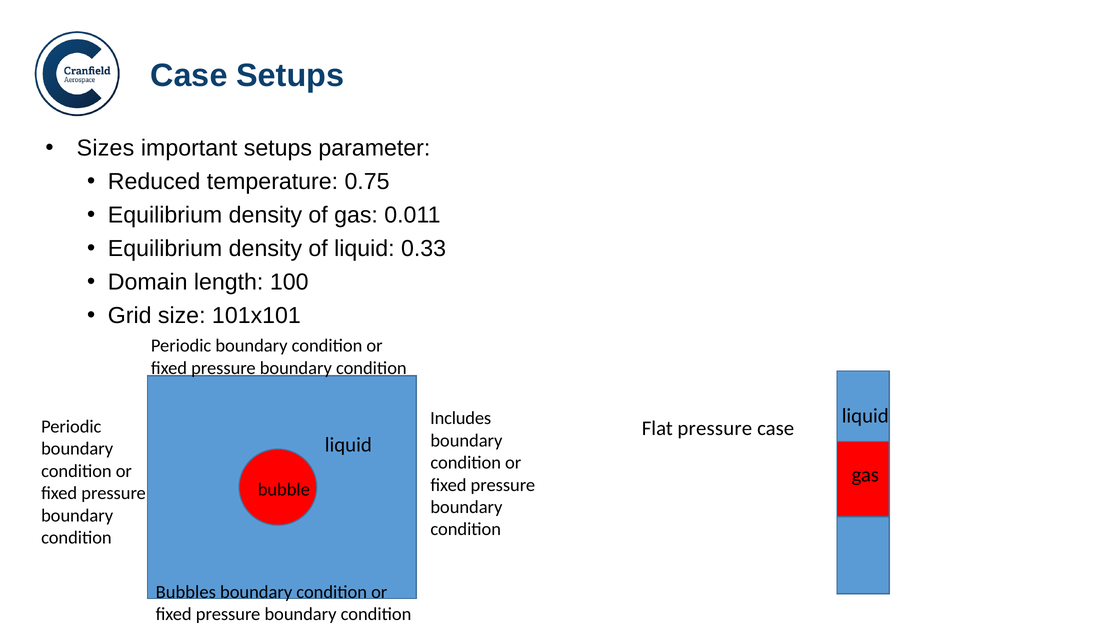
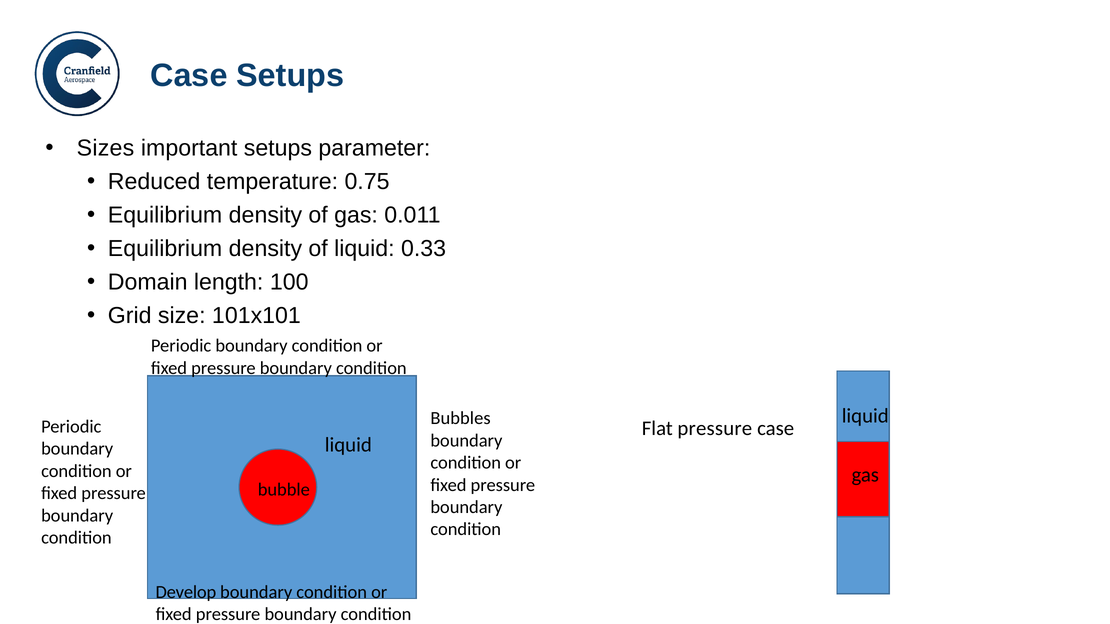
Includes: Includes -> Bubbles
Bubbles: Bubbles -> Develop
